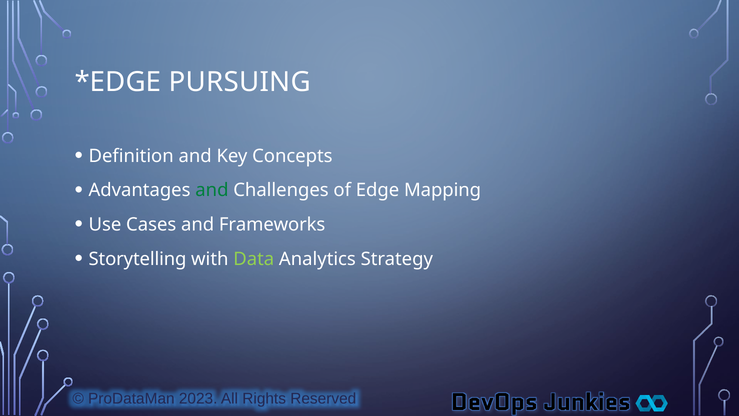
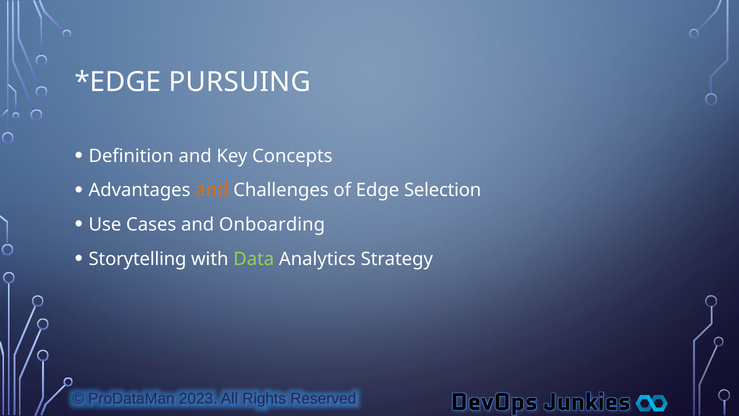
and at (212, 190) colour: green -> orange
Mapping: Mapping -> Selection
Frameworks: Frameworks -> Onboarding
